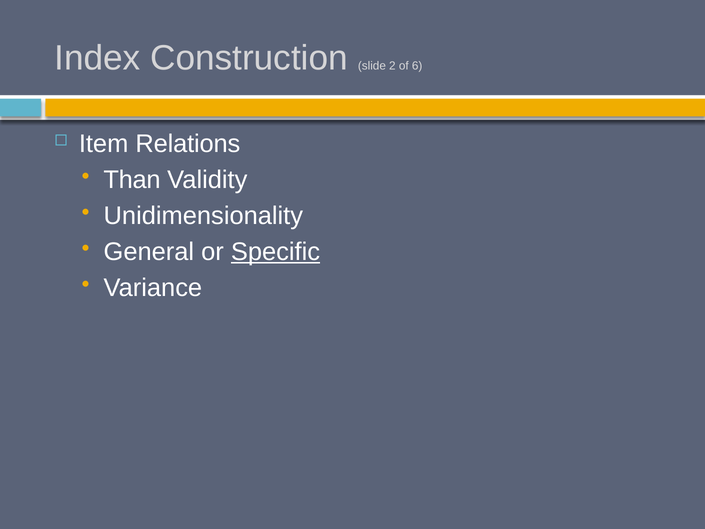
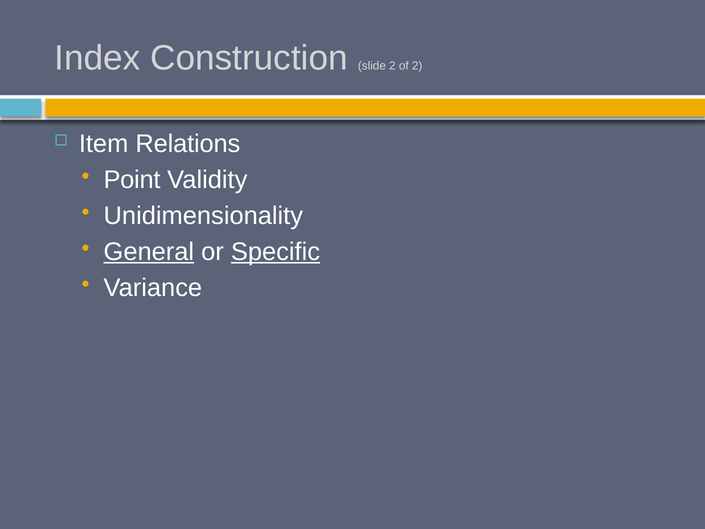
of 6: 6 -> 2
Than: Than -> Point
General underline: none -> present
